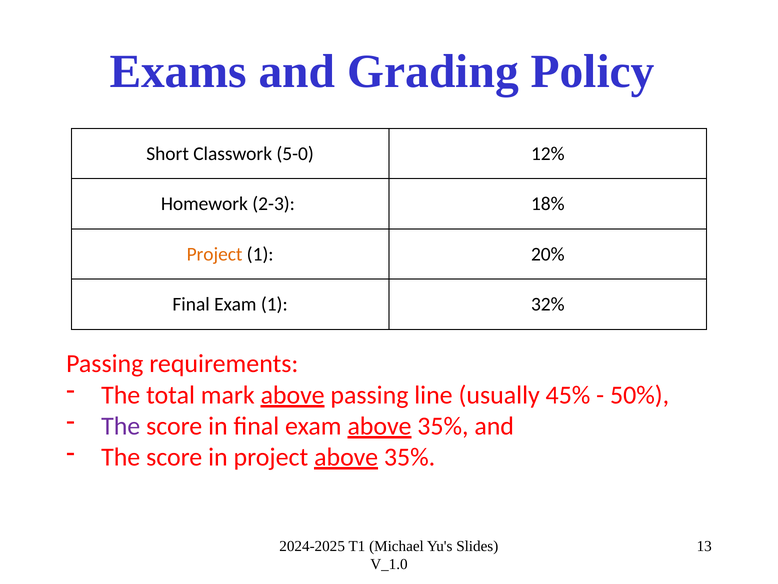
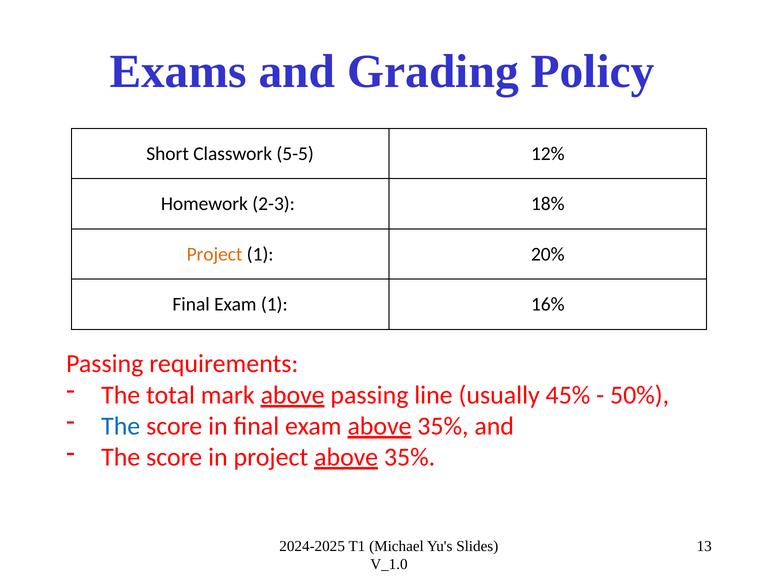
5-0: 5-0 -> 5-5
32%: 32% -> 16%
The at (121, 426) colour: purple -> blue
